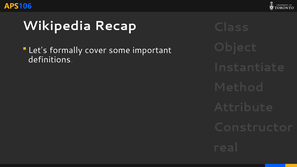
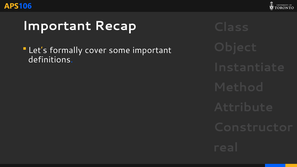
Wikipedia at (57, 26): Wikipedia -> Important
